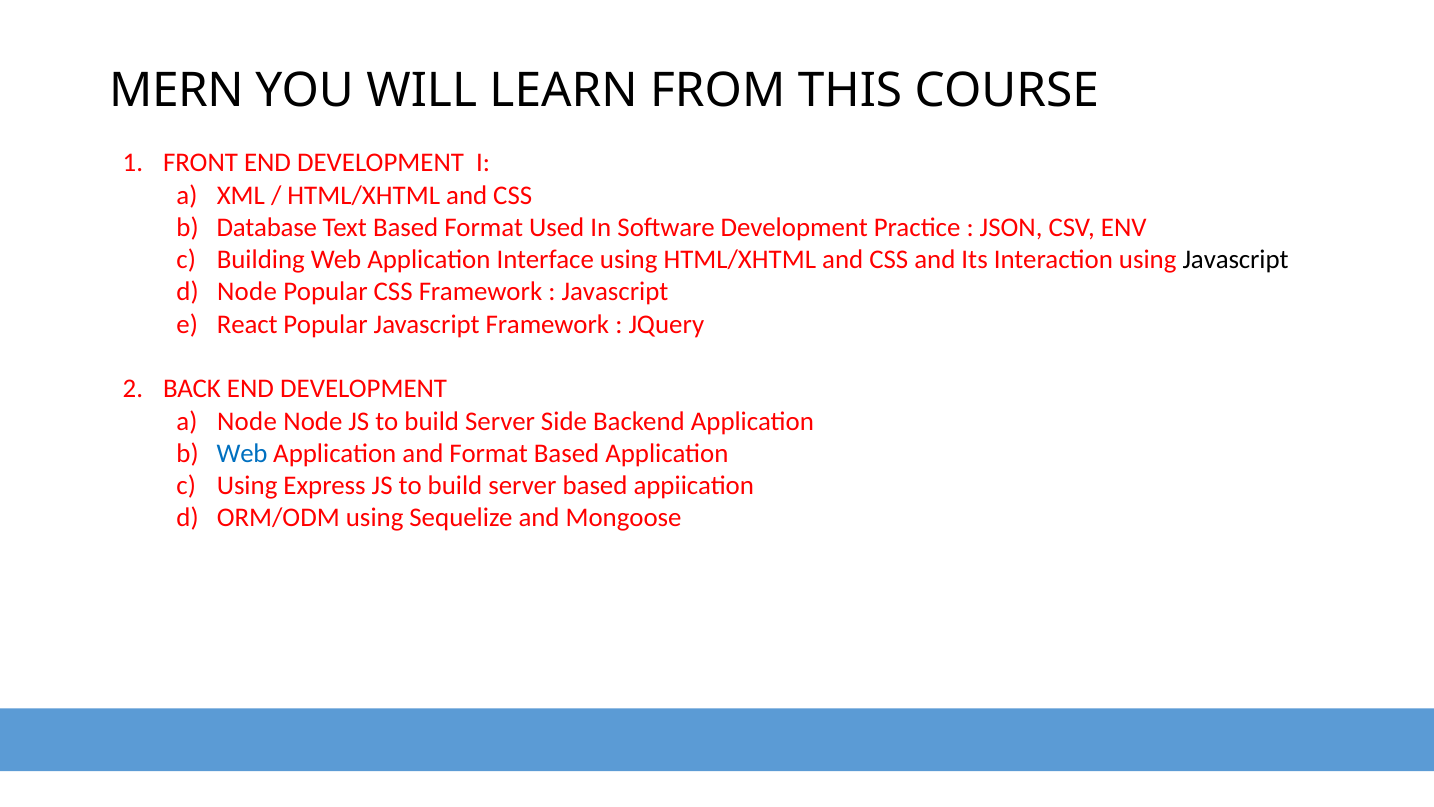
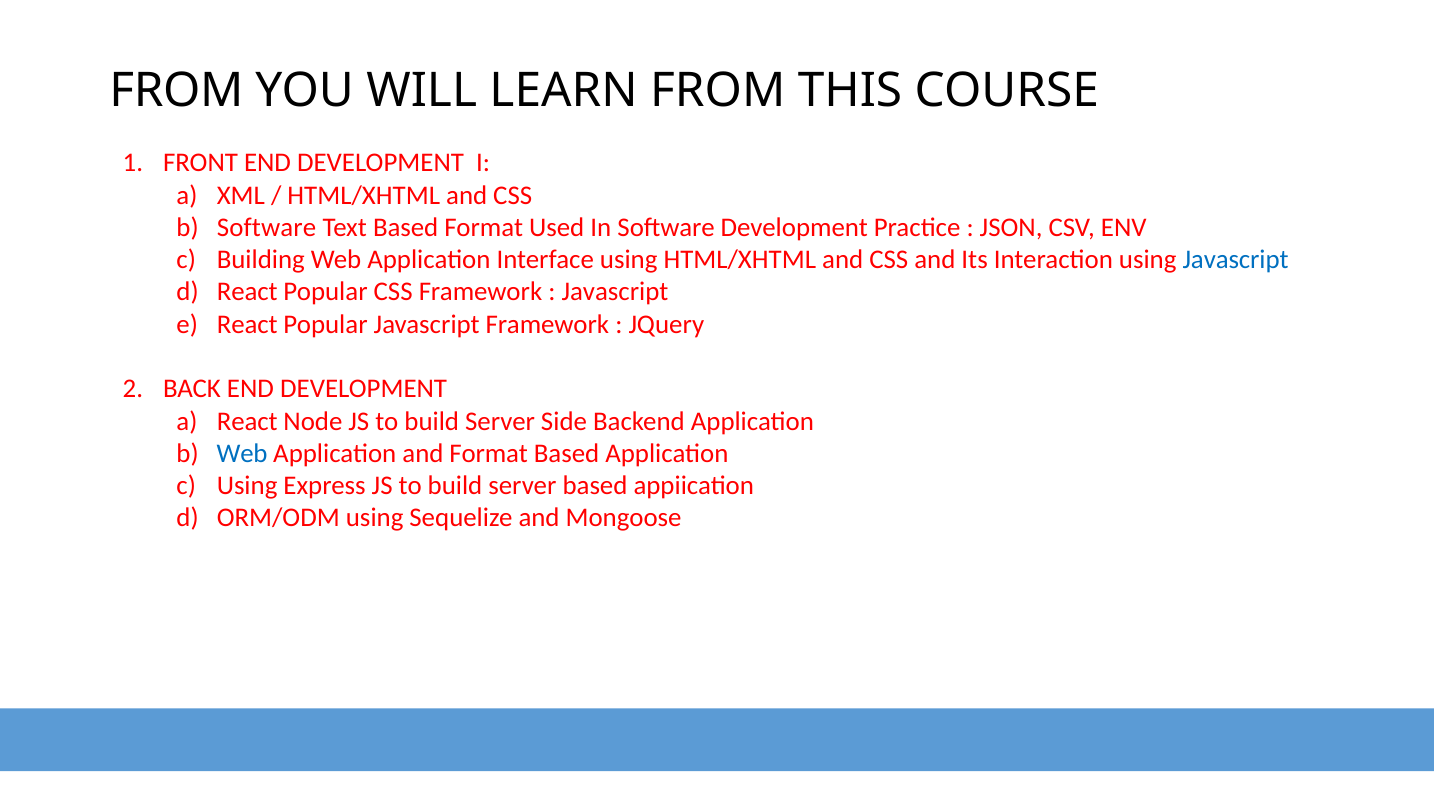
MERN at (176, 91): MERN -> FROM
Database at (267, 227): Database -> Software
Javascript at (1236, 260) colour: black -> blue
Node at (247, 292): Node -> React
Node at (247, 421): Node -> React
